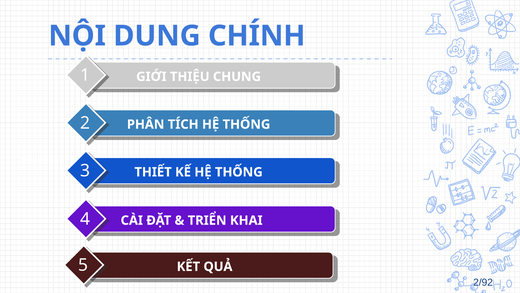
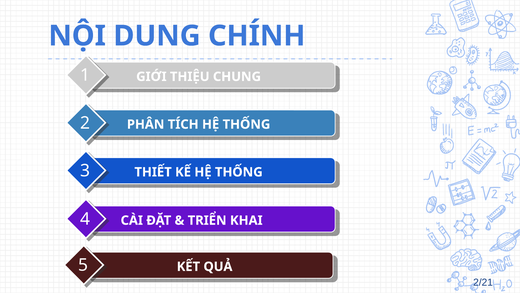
2/92: 2/92 -> 2/21
